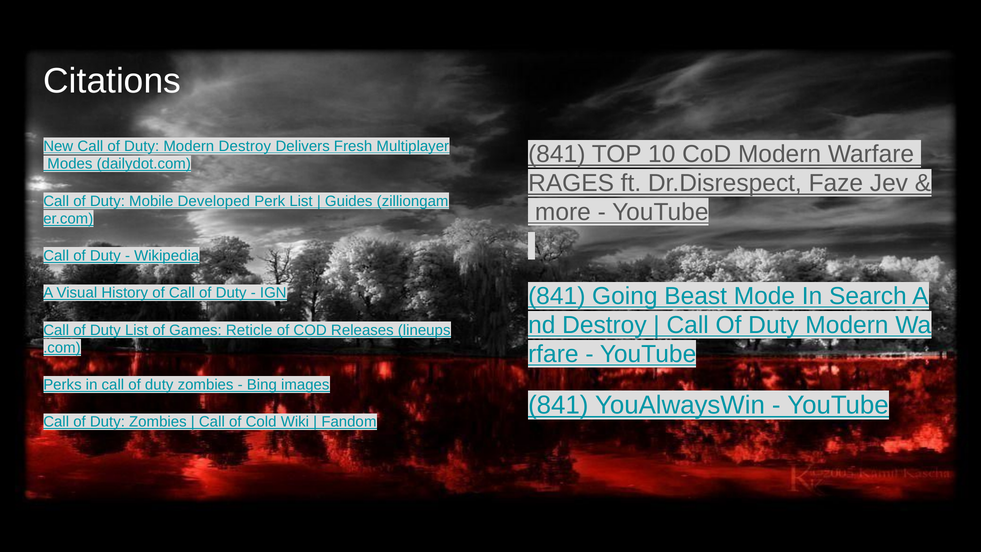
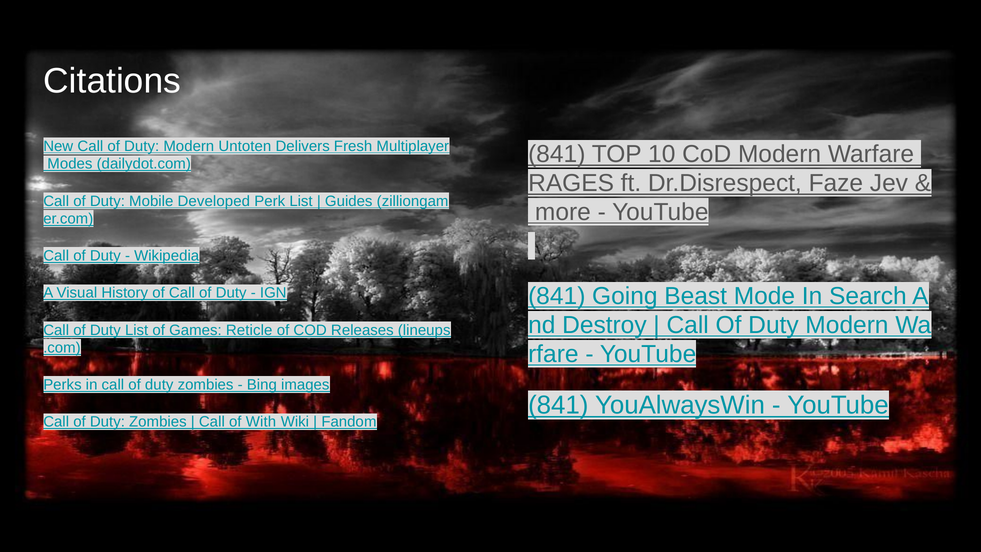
Modern Destroy: Destroy -> Untoten
Cold: Cold -> With
